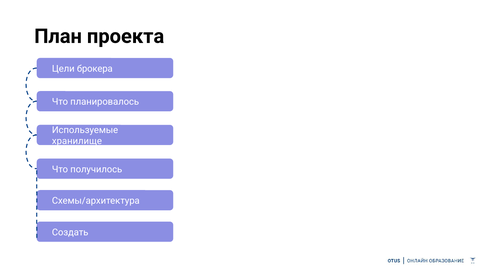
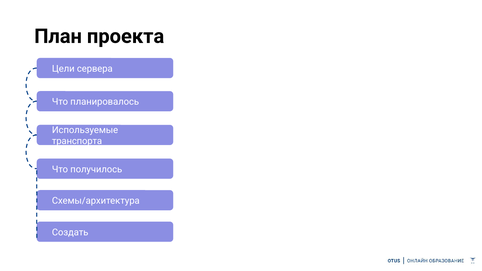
брокера: брокера -> сервера
хранилище: хранилище -> транспорта
